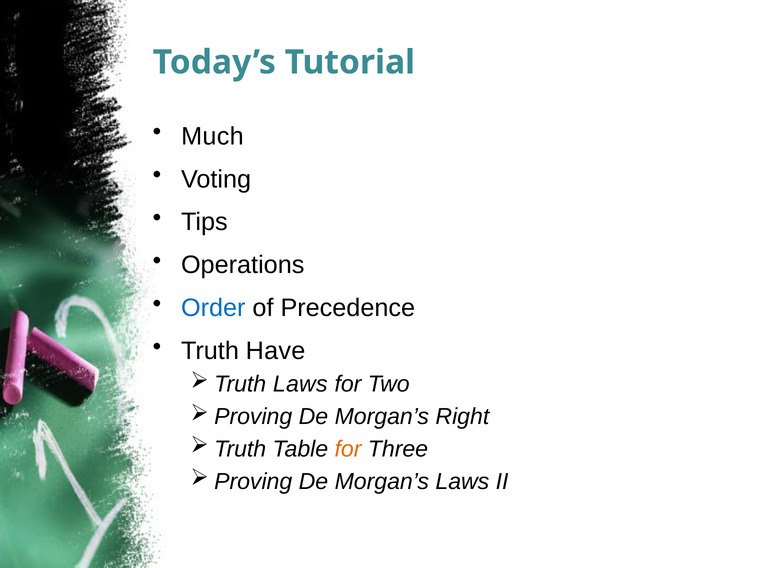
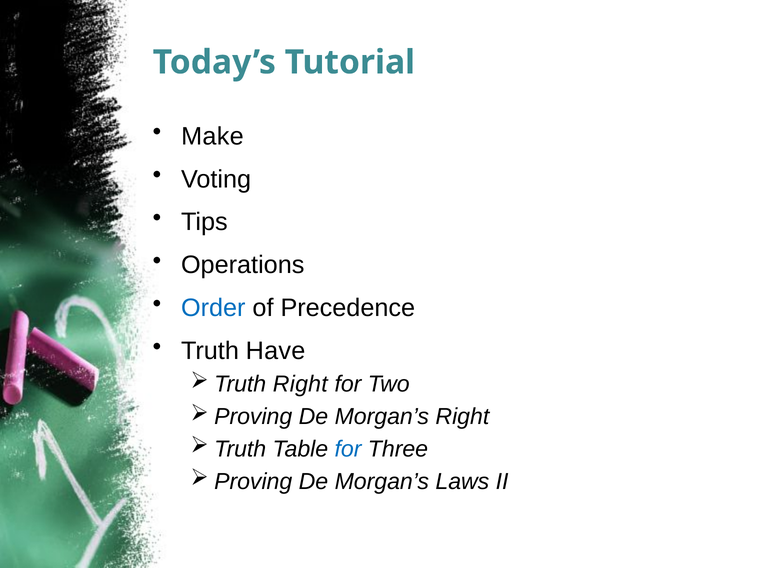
Much: Much -> Make
Laws at (300, 384): Laws -> Right
for at (348, 449) colour: orange -> blue
